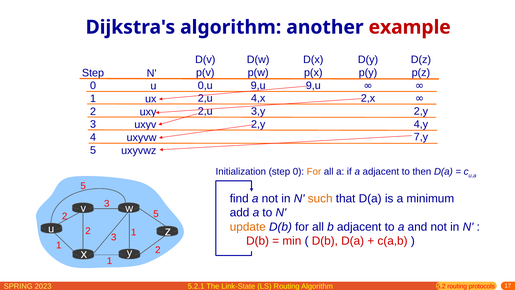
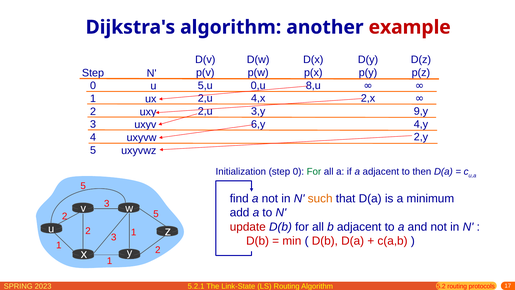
0,u: 0,u -> 5,u
9,u at (258, 85): 9,u -> 0,u
9,u at (313, 85): 9,u -> 8,u
2,y at (421, 111): 2,y -> 9,y
2,y at (258, 124): 2,y -> 6,y
7,y: 7,y -> 2,y
For at (314, 172) colour: orange -> green
update colour: orange -> red
